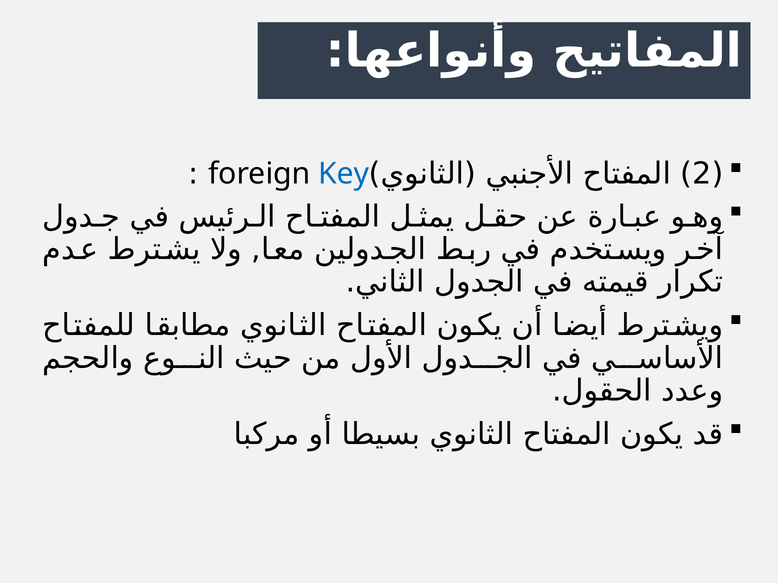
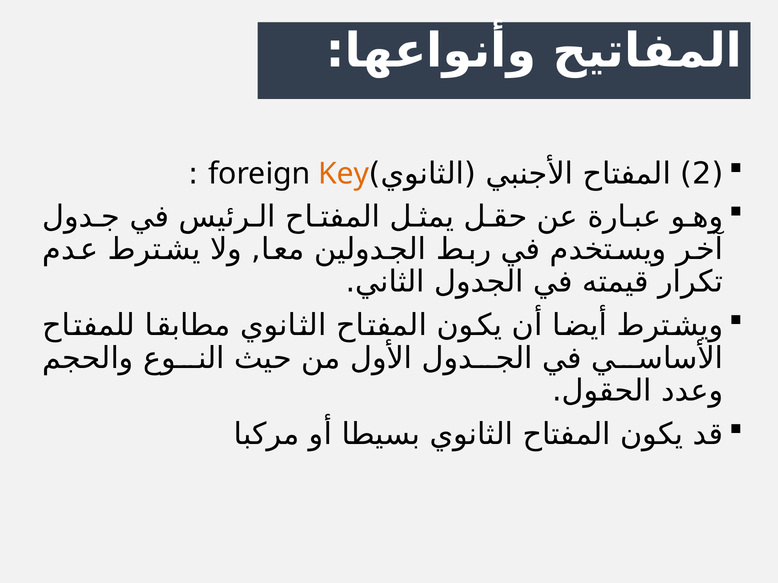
Key colour: blue -> orange
